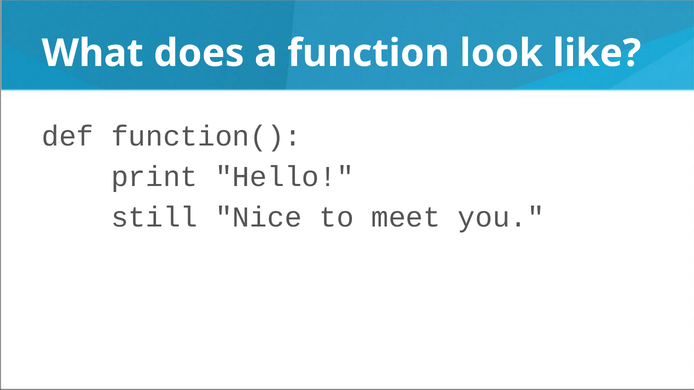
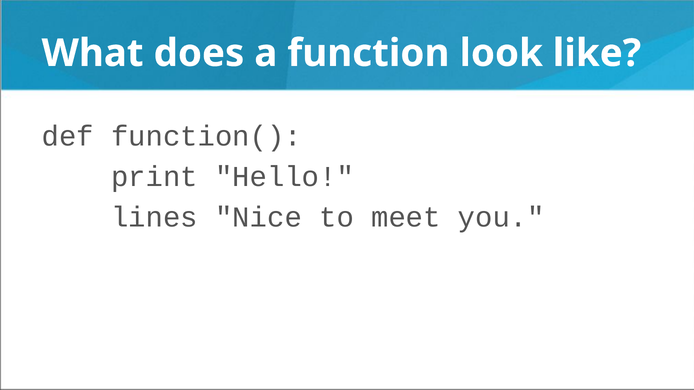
still: still -> lines
